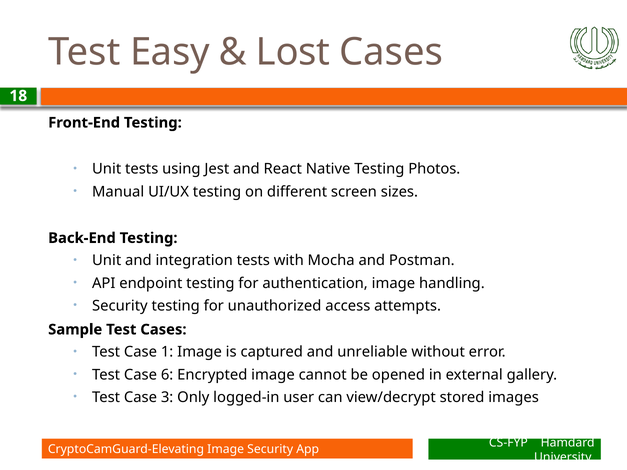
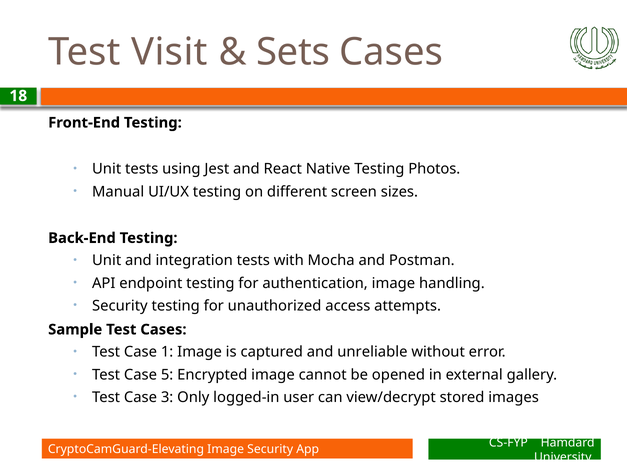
Easy: Easy -> Visit
Lost: Lost -> Sets
6: 6 -> 5
